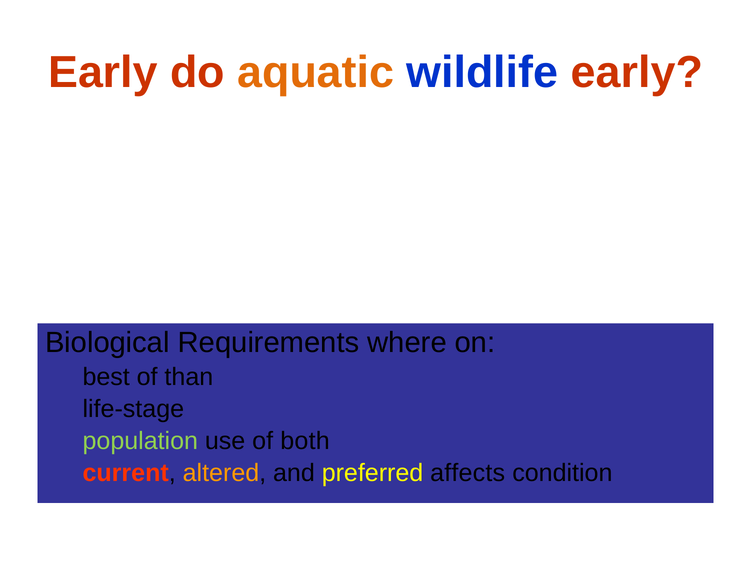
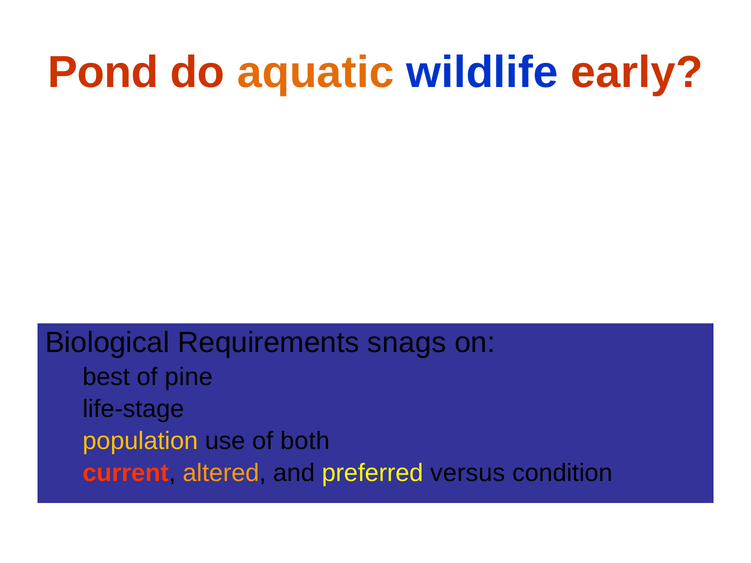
Early at (103, 73): Early -> Pond
where: where -> snags
than: than -> pine
population colour: light green -> yellow
affects: affects -> versus
